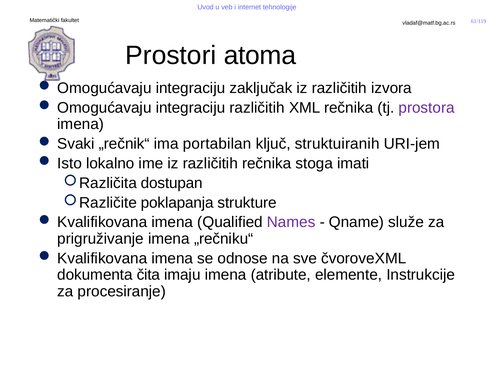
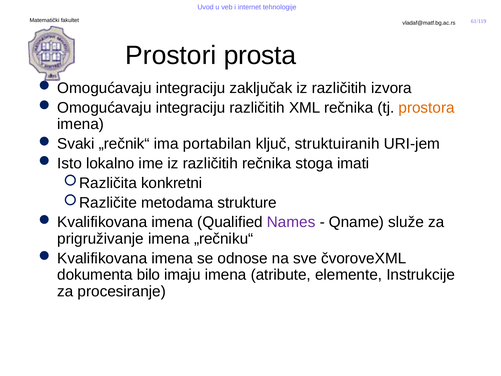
atoma: atoma -> prosta
prostora colour: purple -> orange
dostupan: dostupan -> konkretni
poklapanja: poklapanja -> metodama
čita: čita -> bilo
